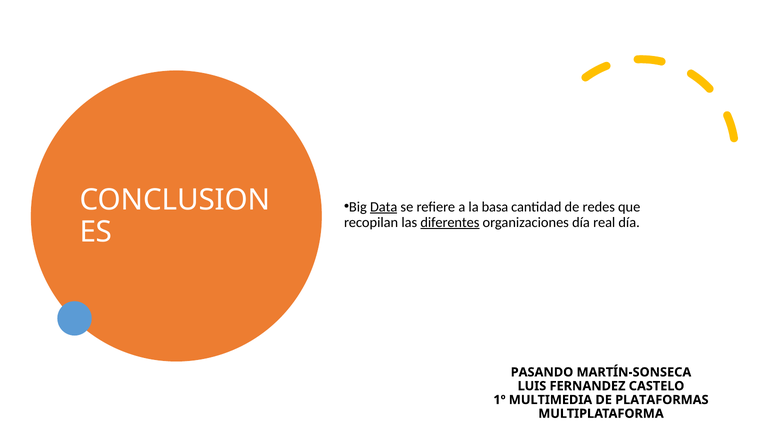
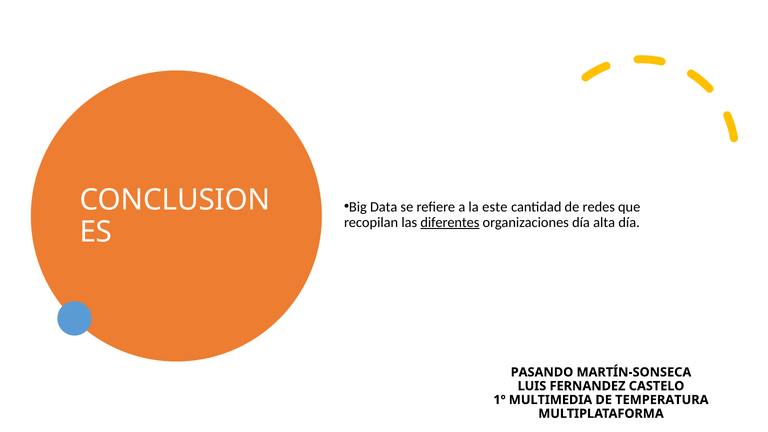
Data underline: present -> none
basa: basa -> este
real: real -> alta
PLATAFORMAS: PLATAFORMAS -> TEMPERATURA
